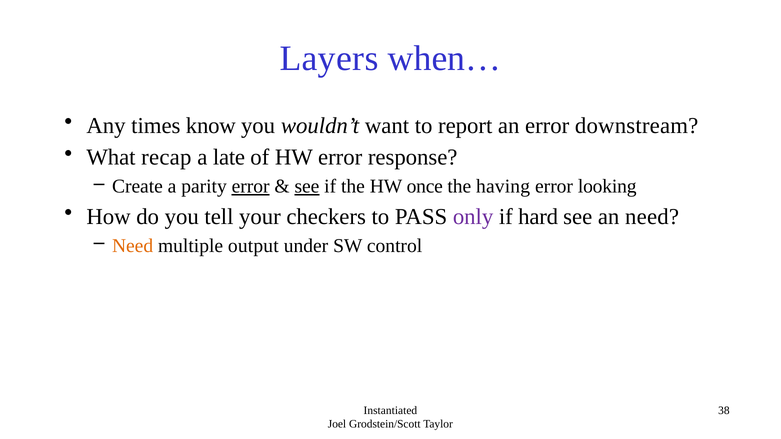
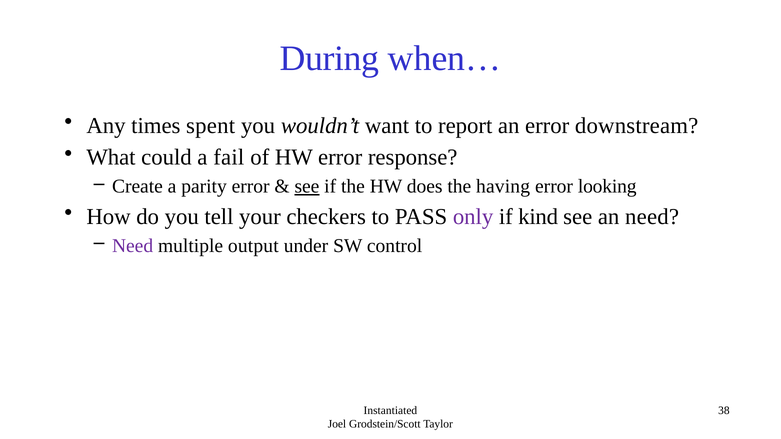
Layers: Layers -> During
know: know -> spent
recap: recap -> could
late: late -> fail
error at (251, 187) underline: present -> none
once: once -> does
hard: hard -> kind
Need at (133, 246) colour: orange -> purple
